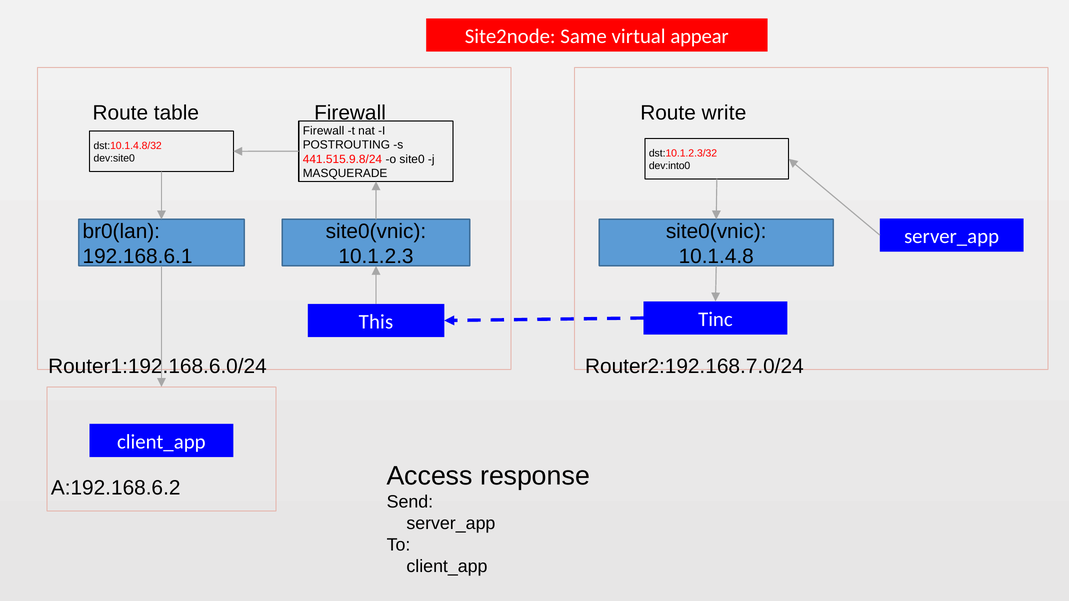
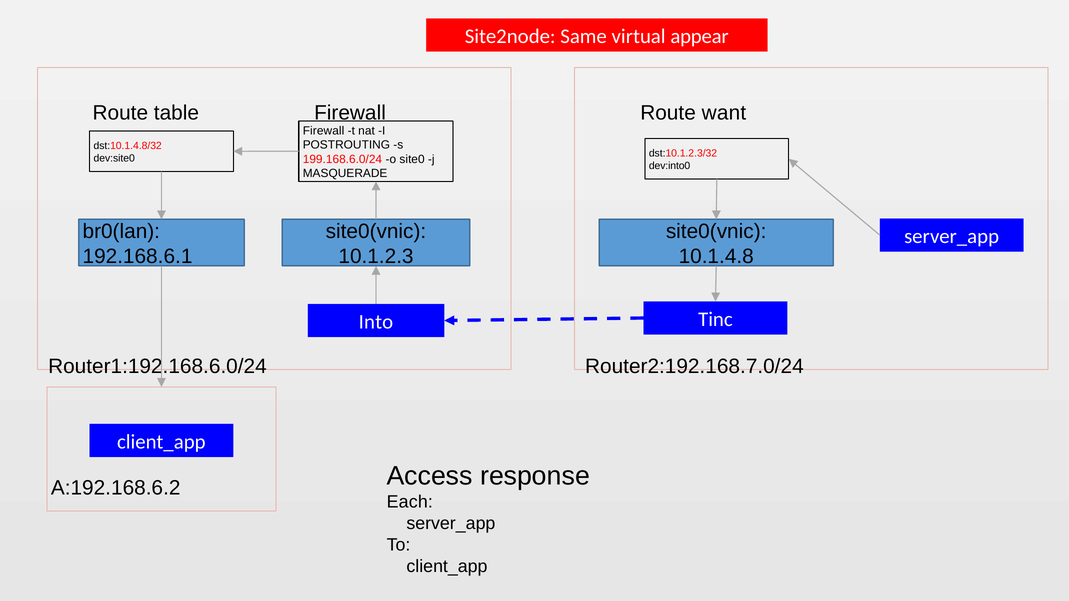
write: write -> want
441.515.9.8/24: 441.515.9.8/24 -> 199.168.6.0/24
This: This -> Into
Send: Send -> Each
